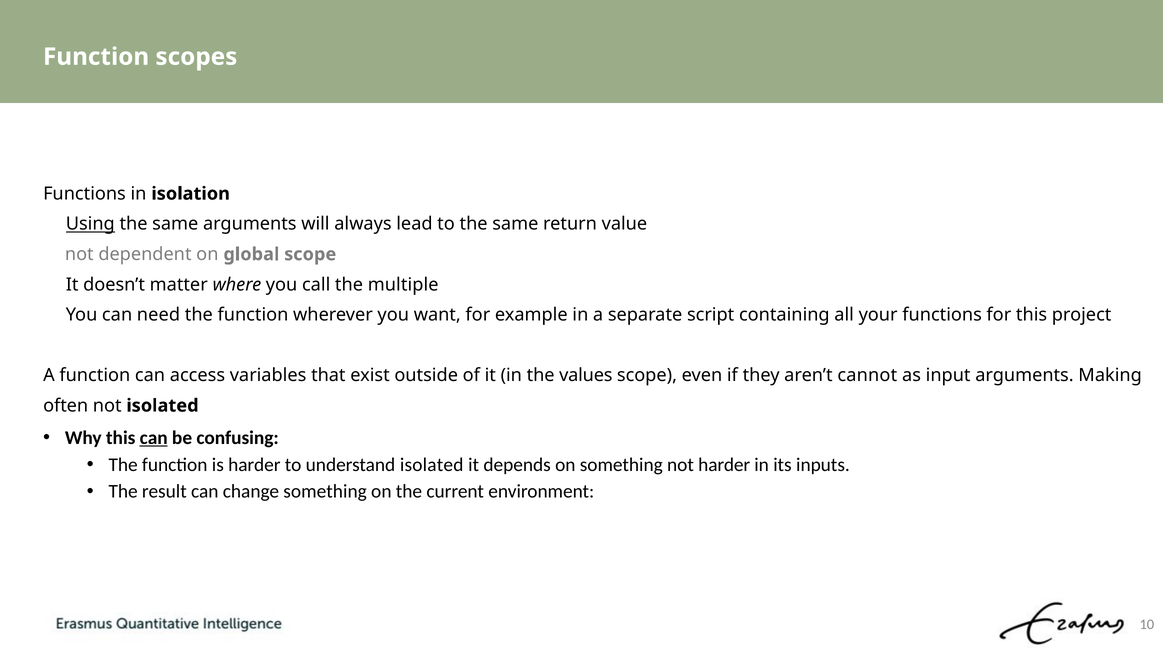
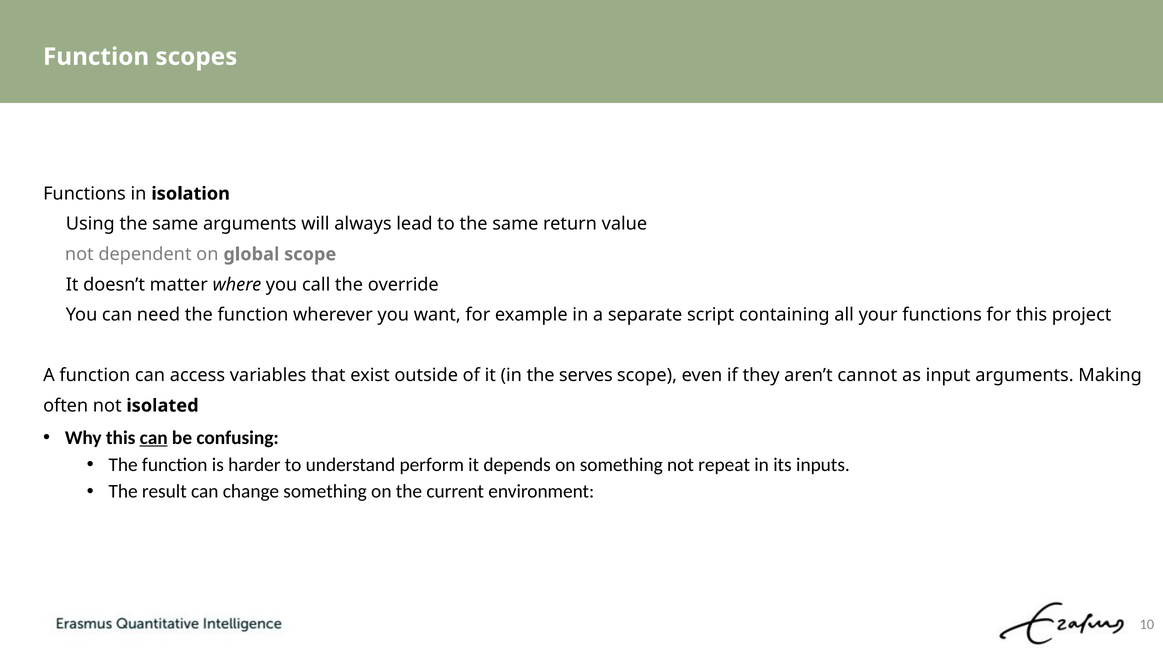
Using underline: present -> none
multiple: multiple -> override
values: values -> serves
understand isolated: isolated -> perform
not harder: harder -> repeat
